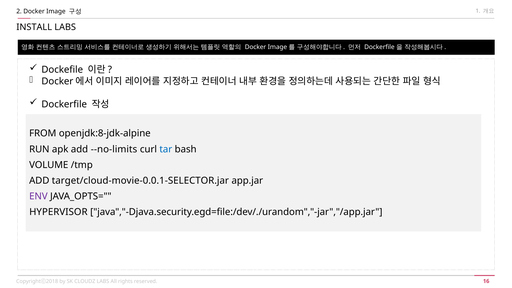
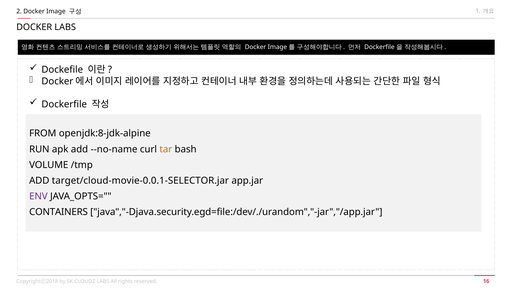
INSTALL at (34, 27): INSTALL -> DOCKER
--no-limits: --no-limits -> --no-name
tar colour: blue -> orange
HYPERVISOR: HYPERVISOR -> CONTAINERS
